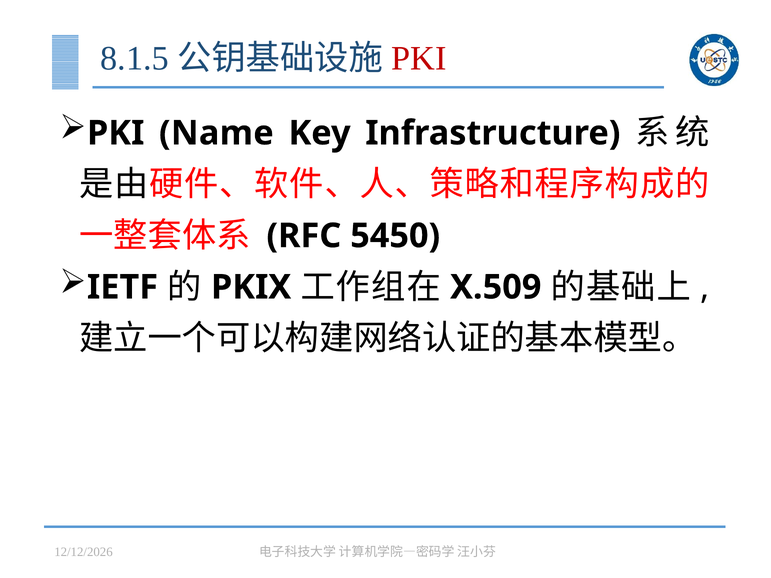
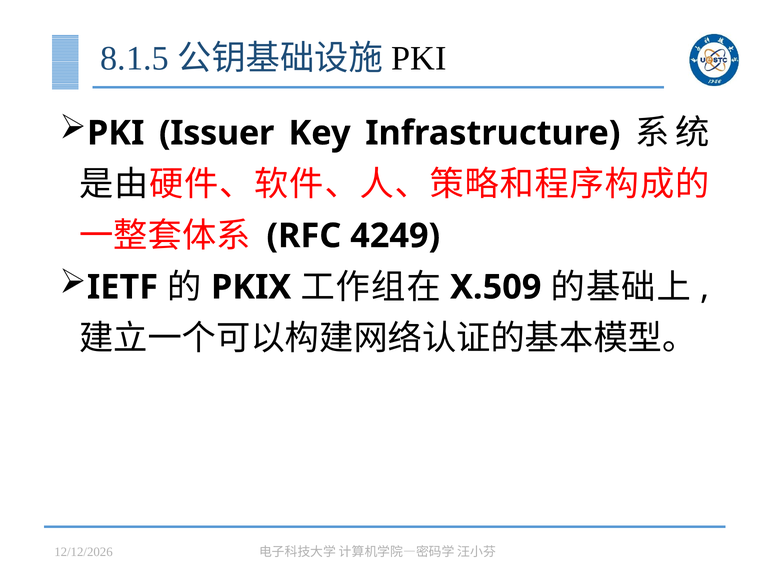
PKI at (419, 59) colour: red -> black
Name: Name -> Issuer
5450: 5450 -> 4249
